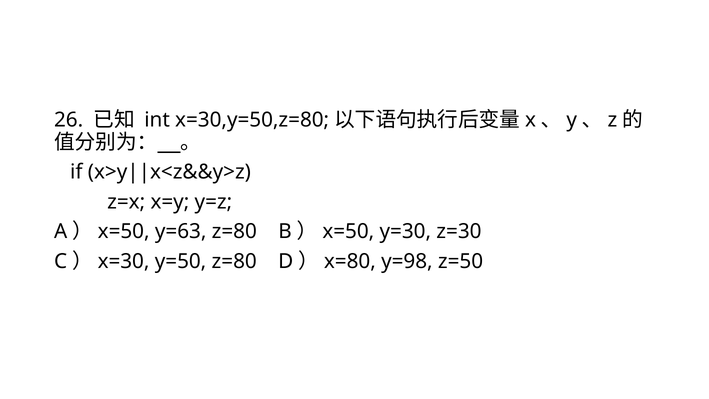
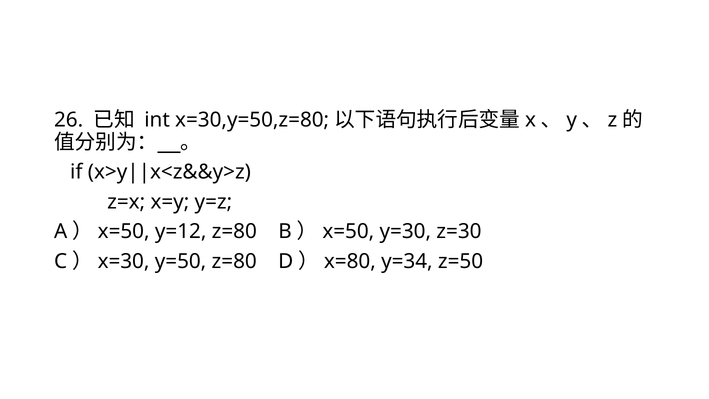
y=63: y=63 -> y=12
y=98: y=98 -> y=34
